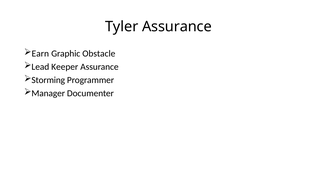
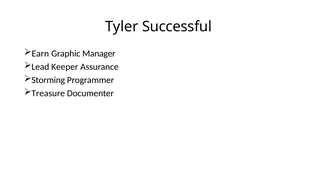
Tyler Assurance: Assurance -> Successful
Obstacle: Obstacle -> Manager
Manager: Manager -> Treasure
